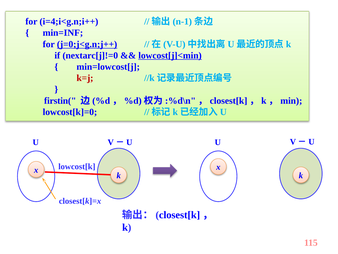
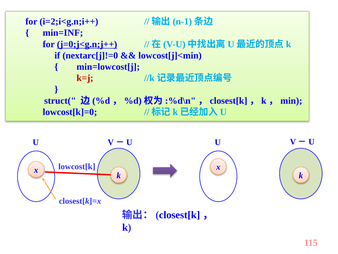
i=4;i<g.n;i++: i=4;i<g.n;i++ -> i=2;i<g.n;i++
lowcost[j]<min underline: present -> none
firstin(: firstin( -> struct(
